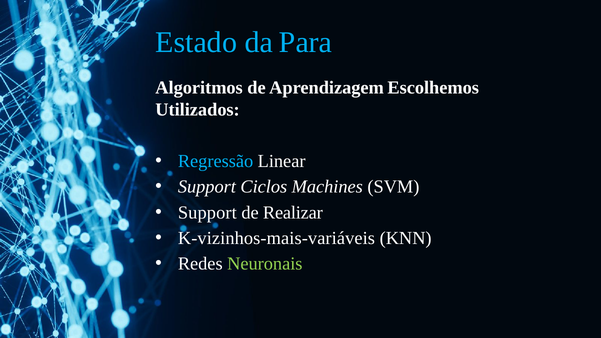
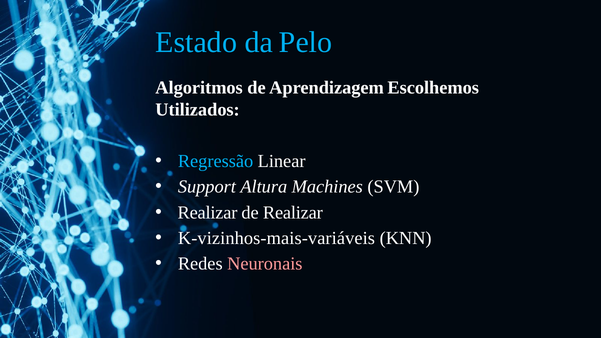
Para: Para -> Pelo
Ciclos: Ciclos -> Altura
Support at (207, 213): Support -> Realizar
Neuronais colour: light green -> pink
